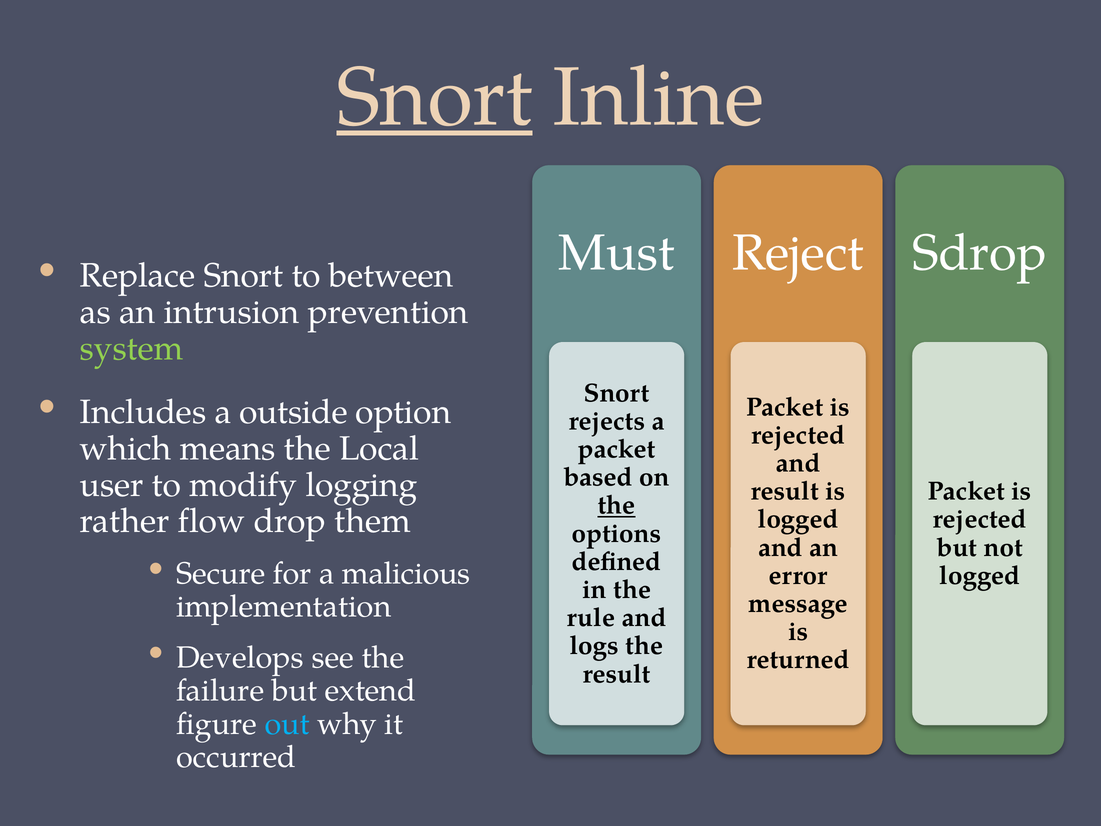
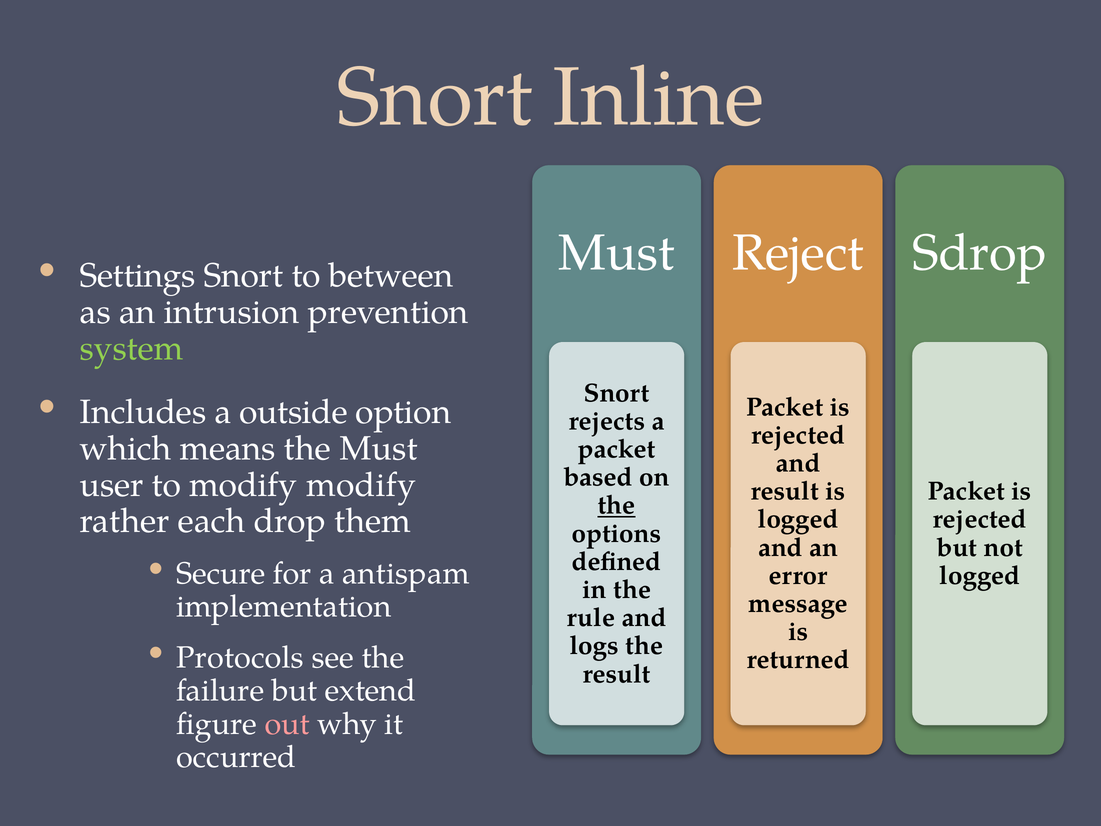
Snort at (435, 98) underline: present -> none
Replace: Replace -> Settings
the Local: Local -> Must
modify logging: logging -> modify
flow: flow -> each
malicious: malicious -> antispam
Develops: Develops -> Protocols
out colour: light blue -> pink
